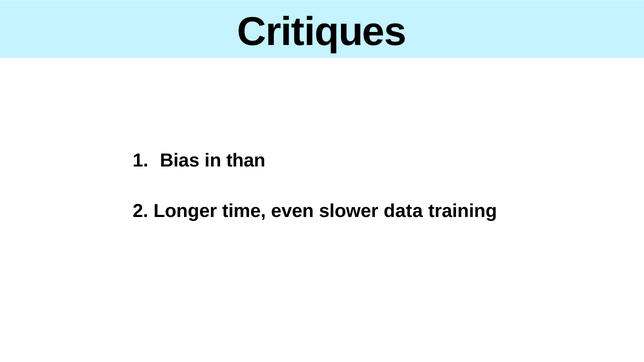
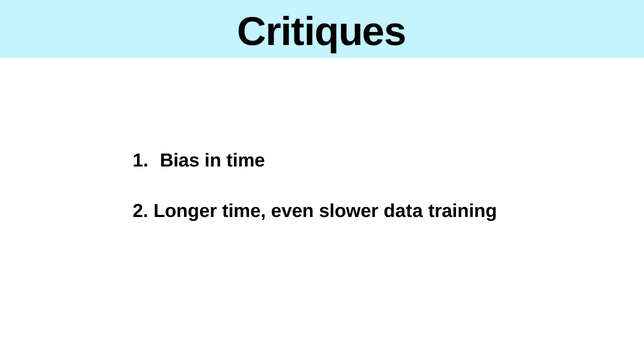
in than: than -> time
